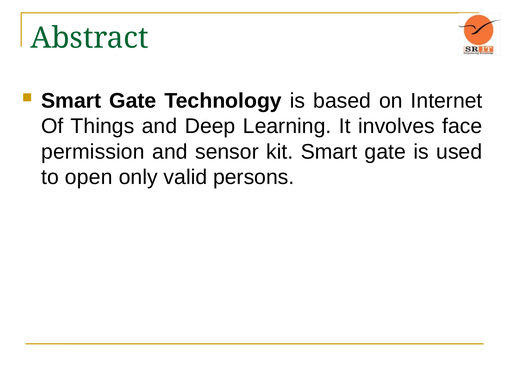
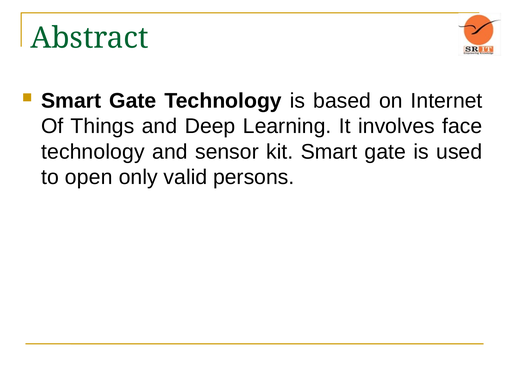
permission at (93, 152): permission -> technology
